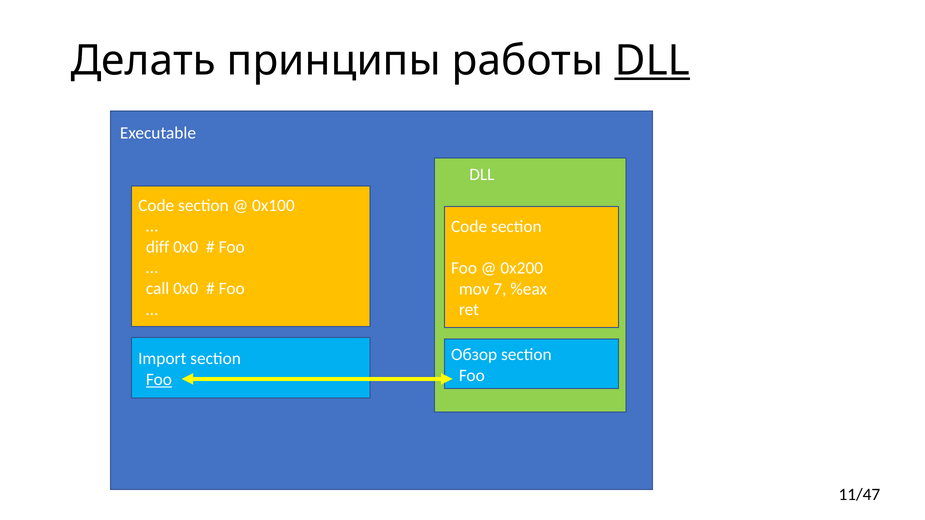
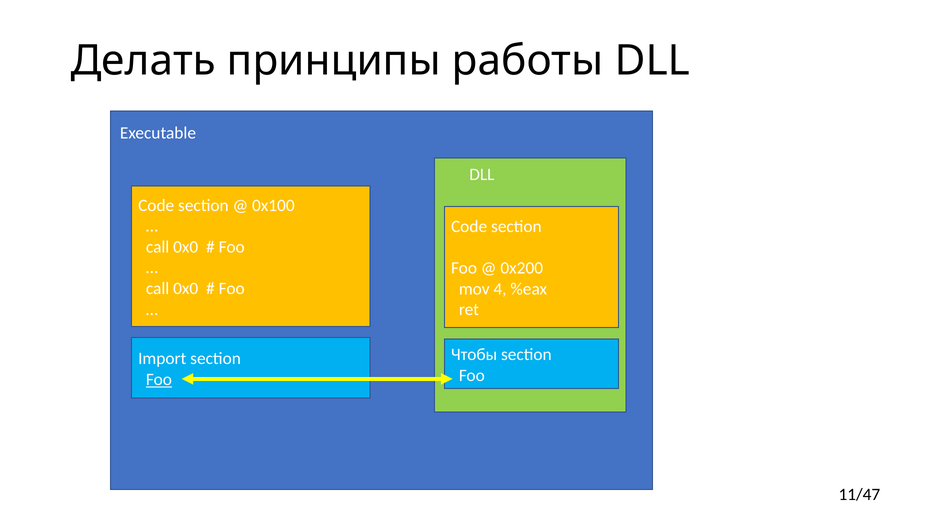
DLL at (652, 61) underline: present -> none
diff: diff -> сall
7: 7 -> 4
Обзор: Обзор -> Чтобы
